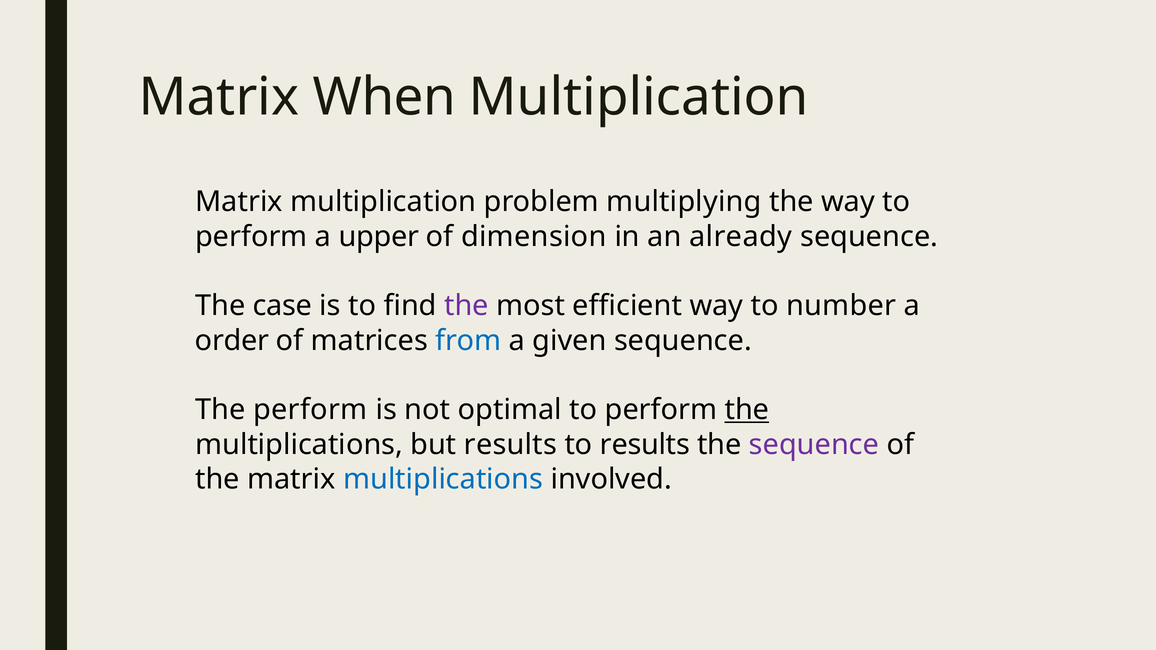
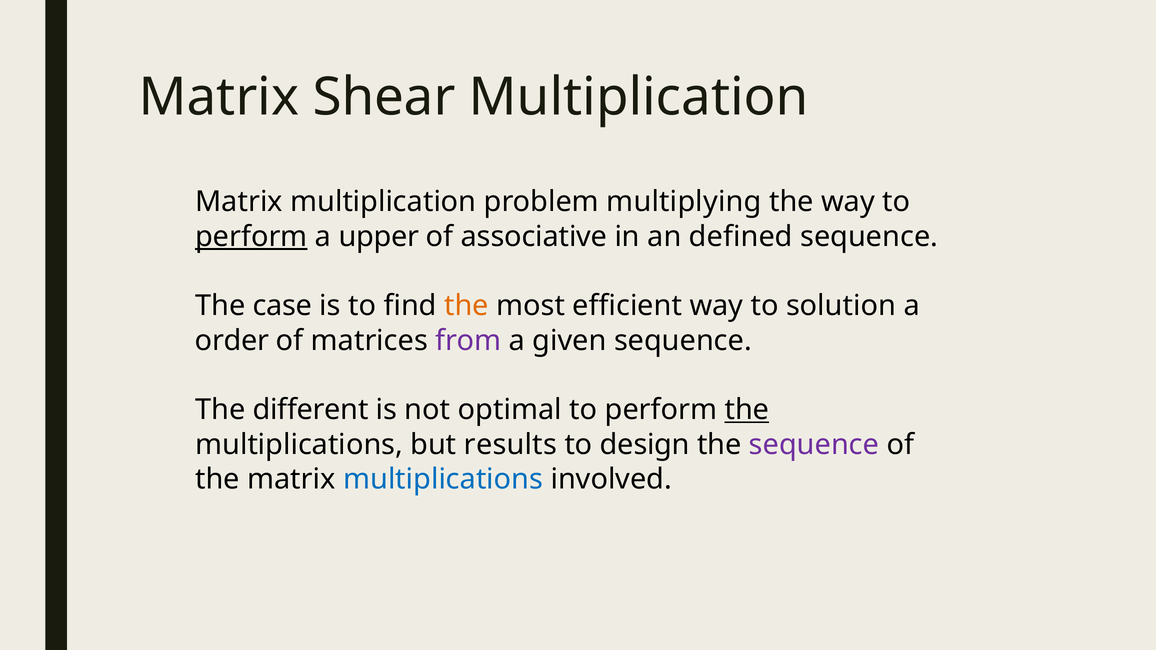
When: When -> Shear
perform at (251, 237) underline: none -> present
dimension: dimension -> associative
already: already -> defined
the at (466, 306) colour: purple -> orange
number: number -> solution
from colour: blue -> purple
The perform: perform -> different
to results: results -> design
